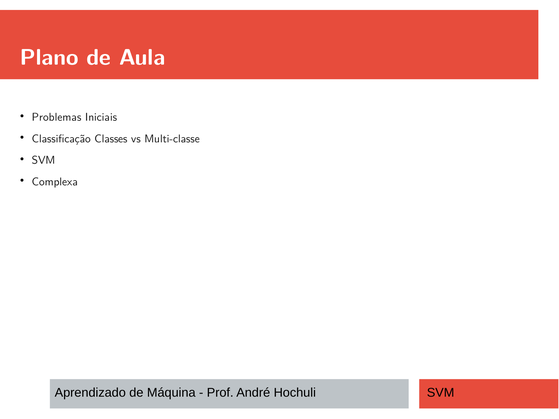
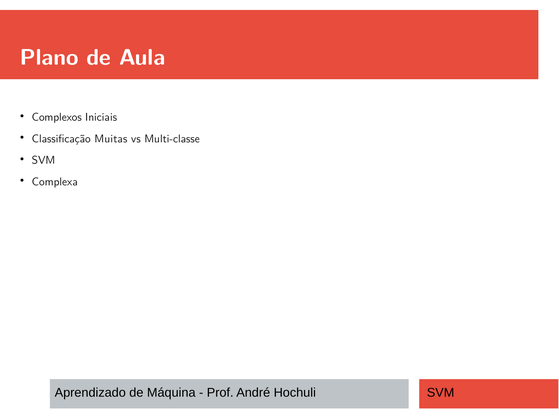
Problemas: Problemas -> Complexos
Classes: Classes -> Muitas
